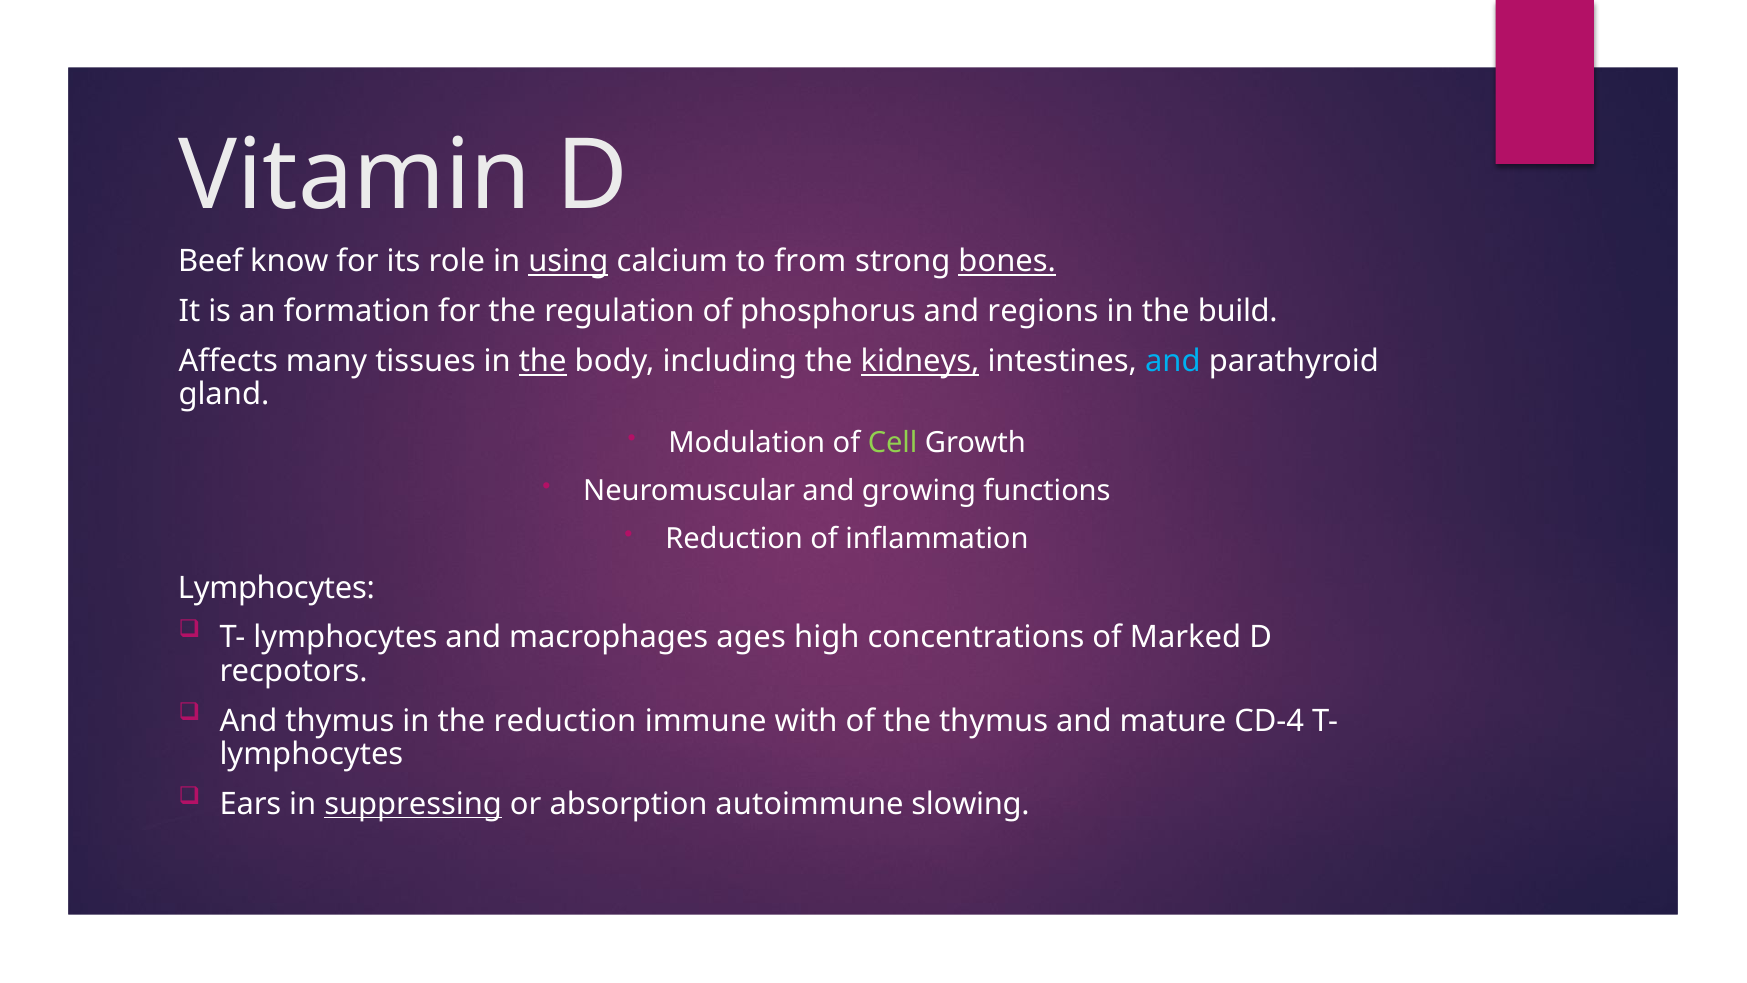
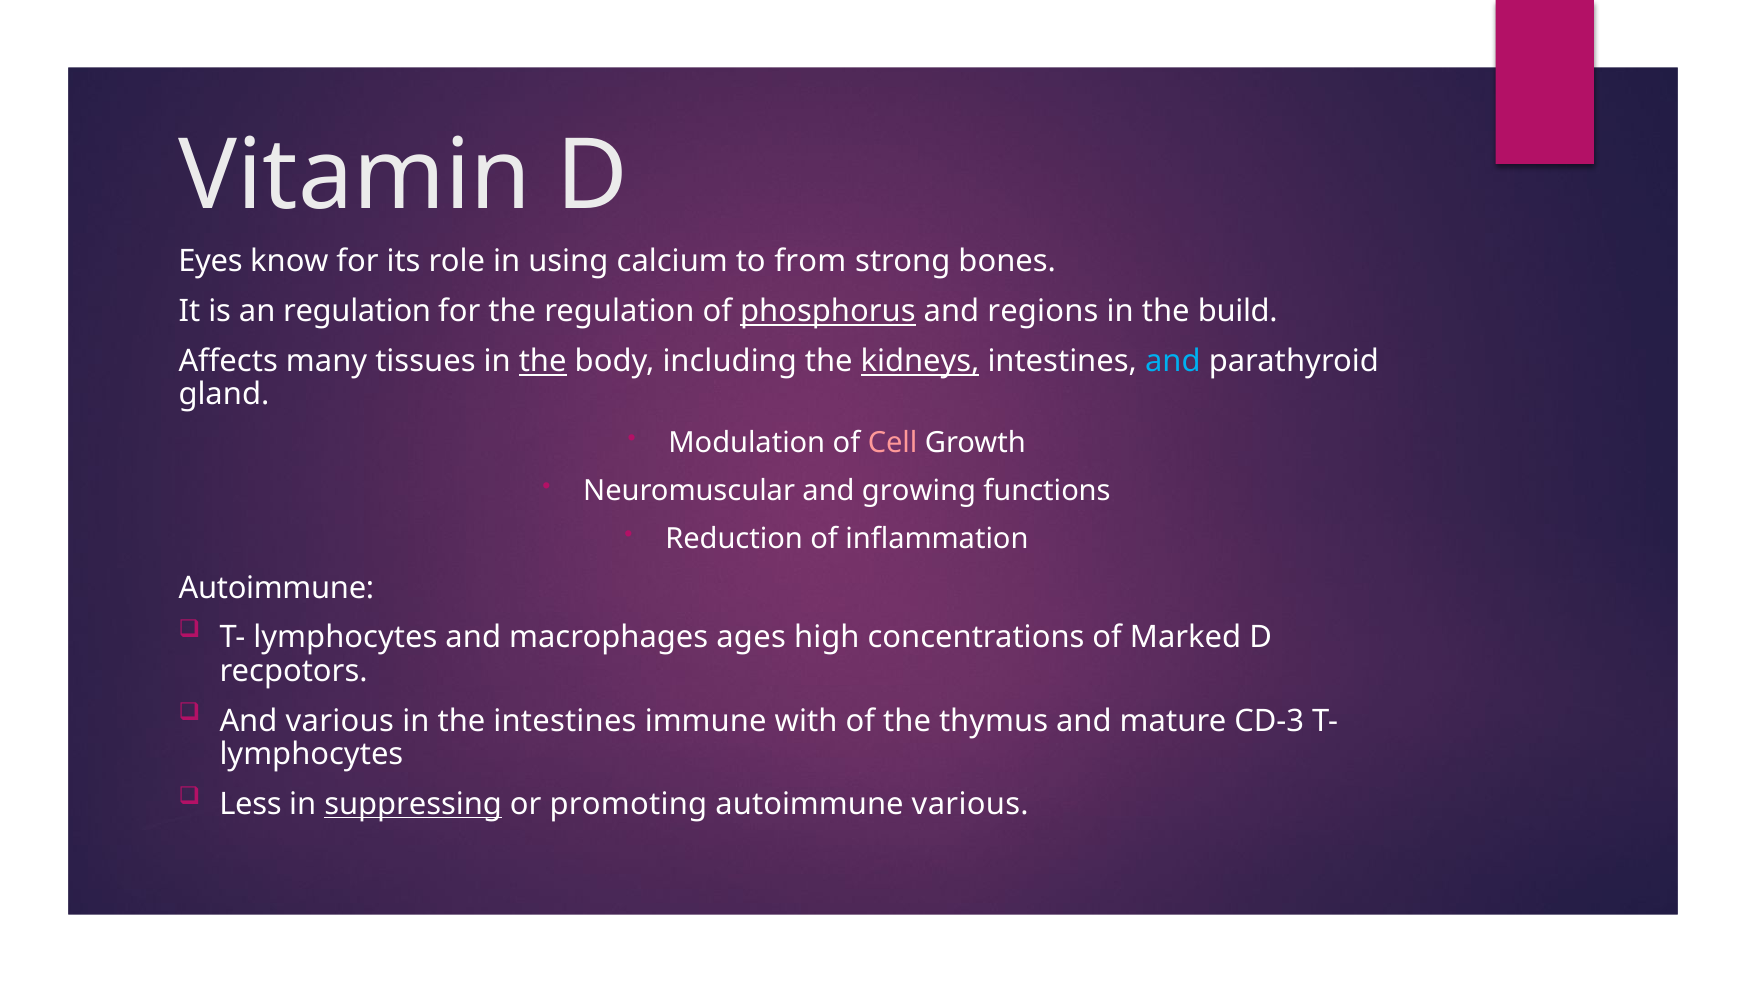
Beef: Beef -> Eyes
using underline: present -> none
bones underline: present -> none
an formation: formation -> regulation
phosphorus underline: none -> present
Cell colour: light green -> pink
Lymphocytes at (276, 588): Lymphocytes -> Autoimmune
And thymus: thymus -> various
the reduction: reduction -> intestines
CD-4: CD-4 -> CD-3
Ears: Ears -> Less
absorption: absorption -> promoting
autoimmune slowing: slowing -> various
